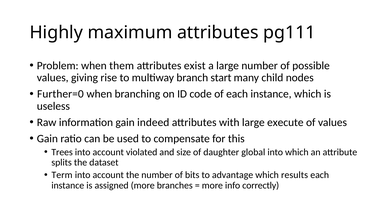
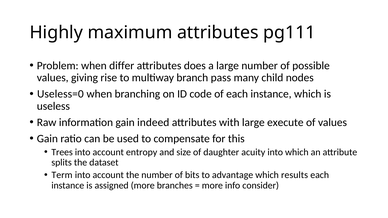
them: them -> differ
exist: exist -> does
start: start -> pass
Further=0: Further=0 -> Useless=0
violated: violated -> entropy
global: global -> acuity
correctly: correctly -> consider
